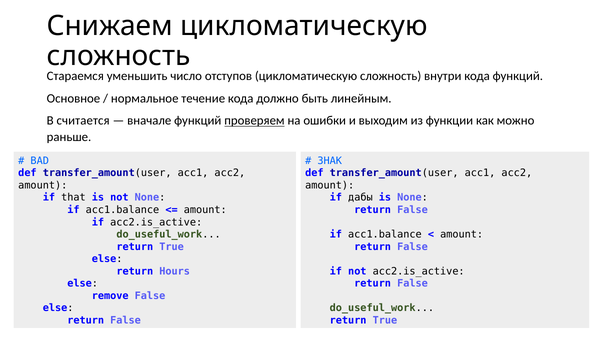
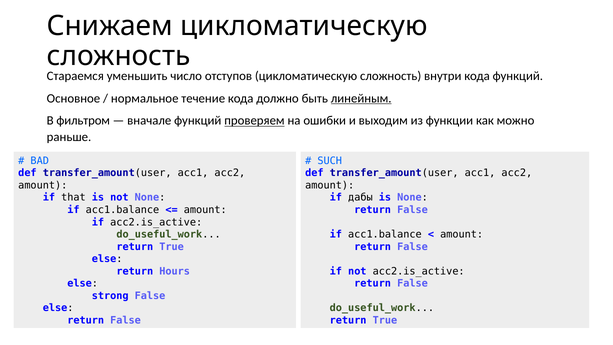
линейным underline: none -> present
считается: считается -> фильтром
ЗНАК: ЗНАК -> SUCH
remove: remove -> strong
